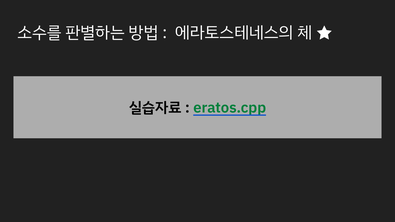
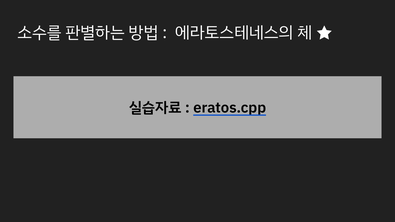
eratos.cpp colour: green -> black
